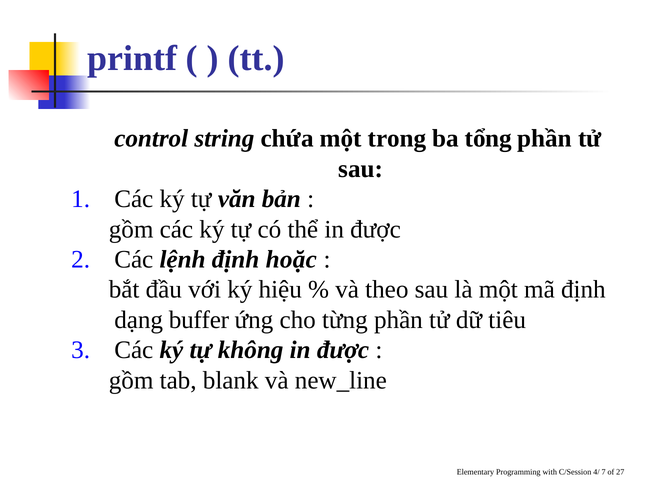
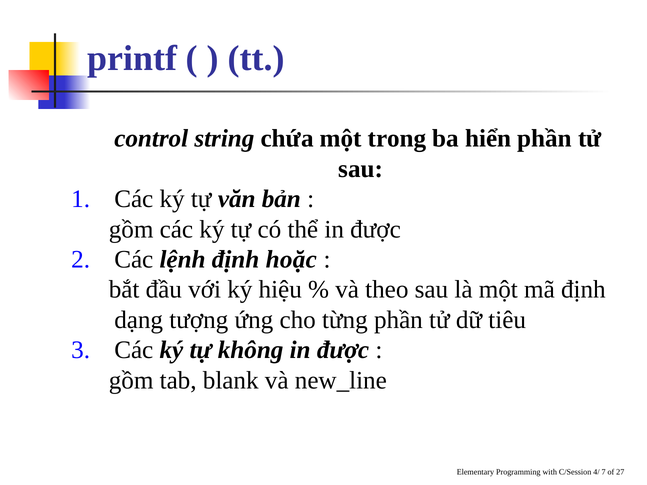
tổng: tổng -> hiển
buffer: buffer -> tượng
